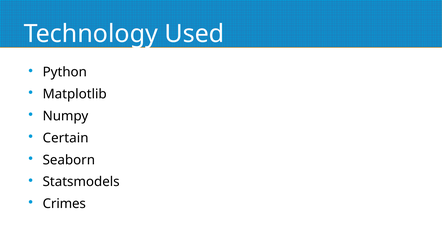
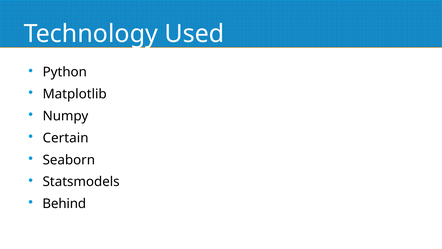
Crimes: Crimes -> Behind
